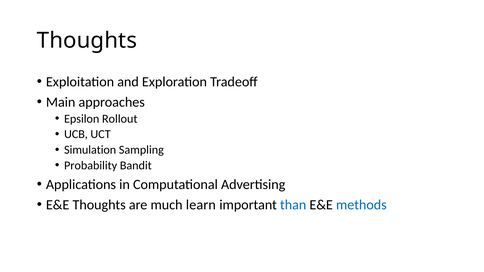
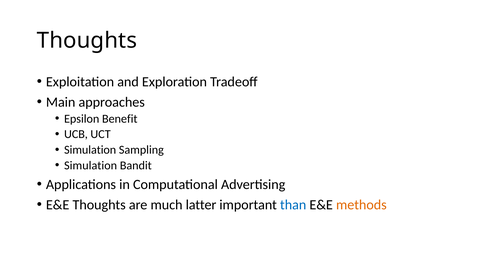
Rollout: Rollout -> Benefit
Probability at (91, 166): Probability -> Simulation
learn: learn -> latter
methods colour: blue -> orange
